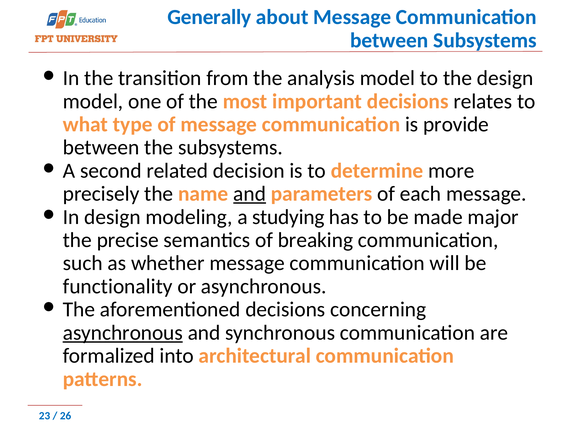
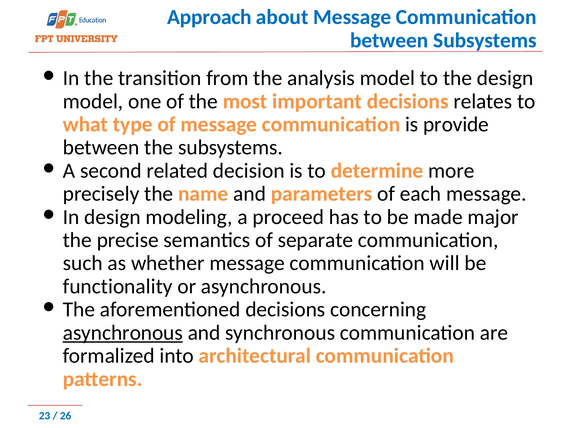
Generally: Generally -> Approach
and at (250, 194) underline: present -> none
studying: studying -> proceed
breaking: breaking -> separate
